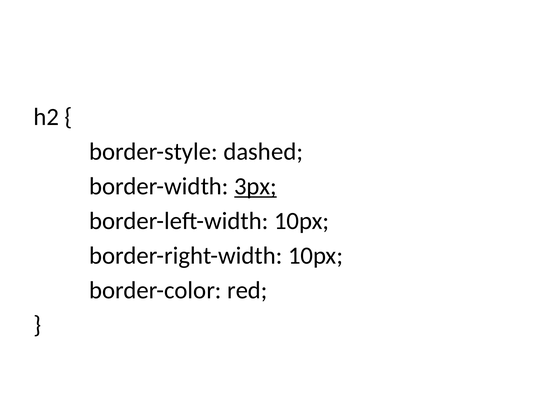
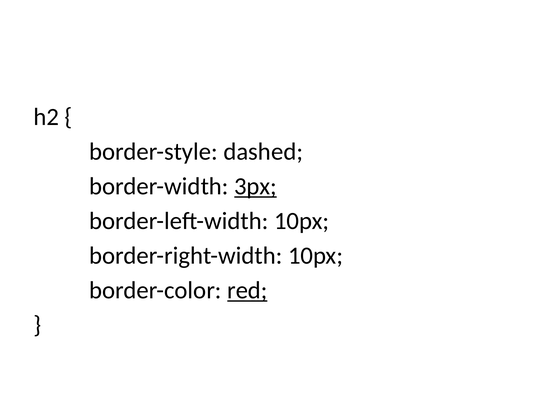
red underline: none -> present
